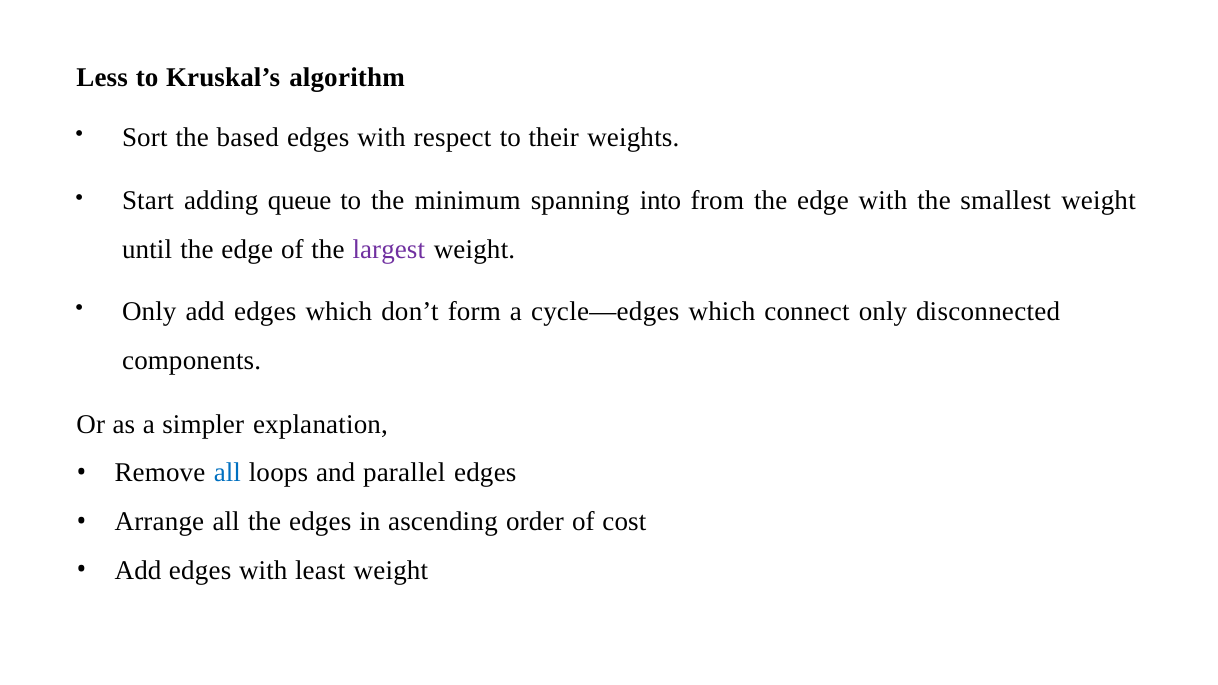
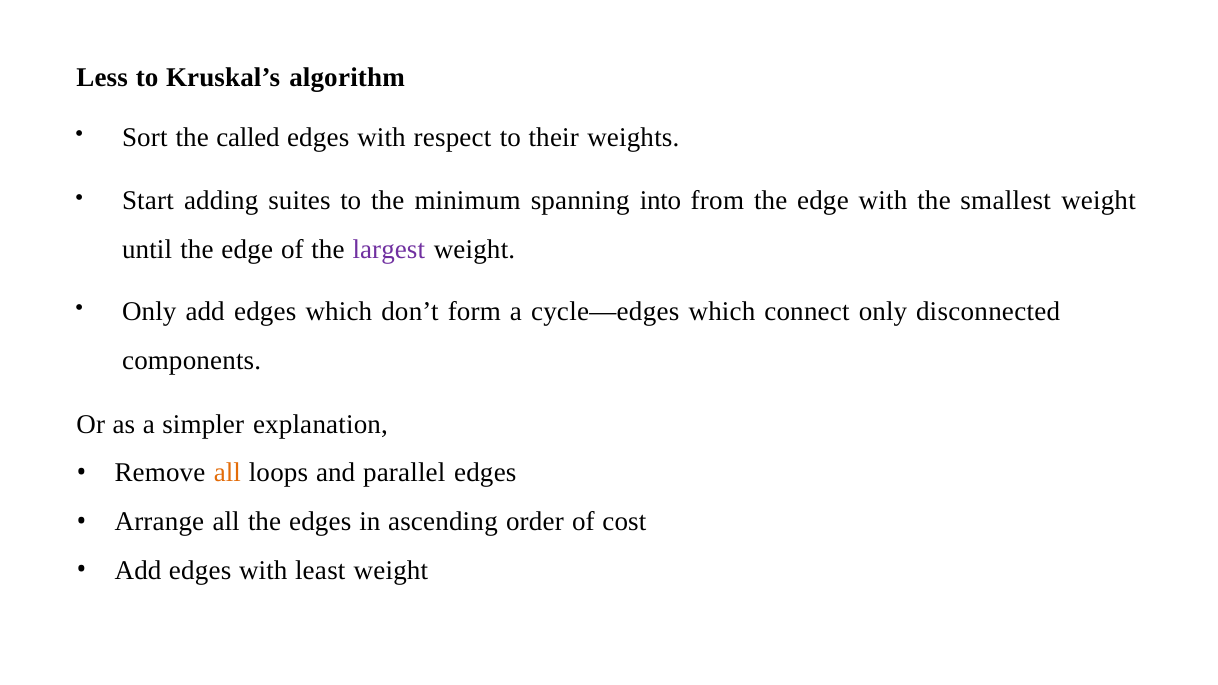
based: based -> called
queue: queue -> suites
all at (227, 473) colour: blue -> orange
